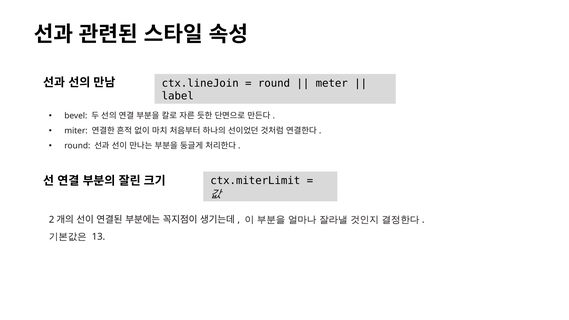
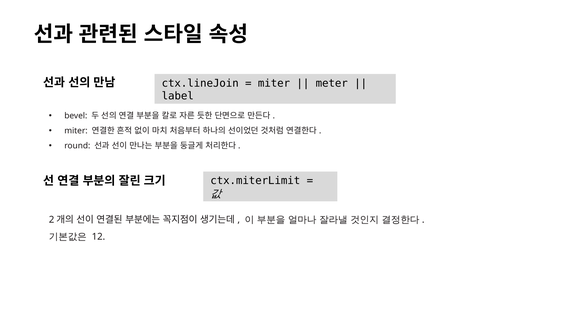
round at (274, 83): round -> miter
13: 13 -> 12
